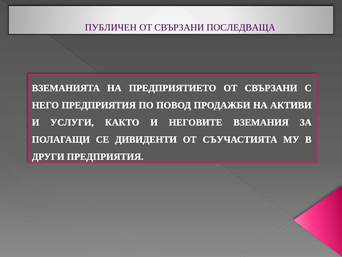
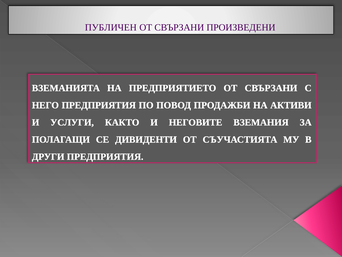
ПОСЛЕДВАЩА: ПОСЛЕДВАЩА -> ПРОИЗВЕДЕНИ
